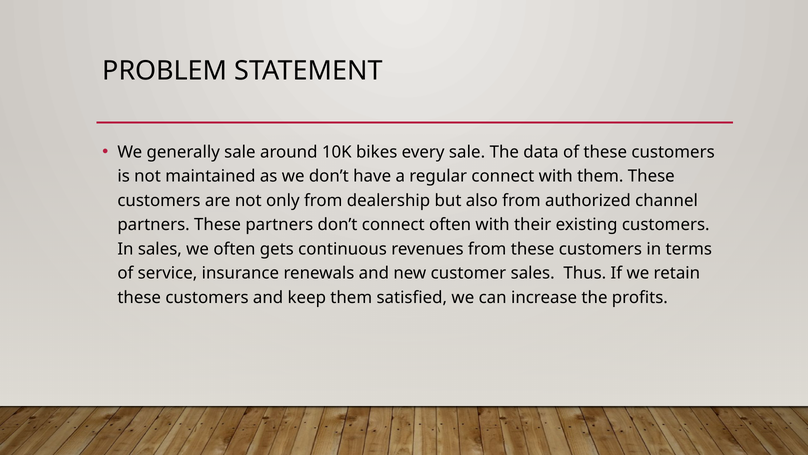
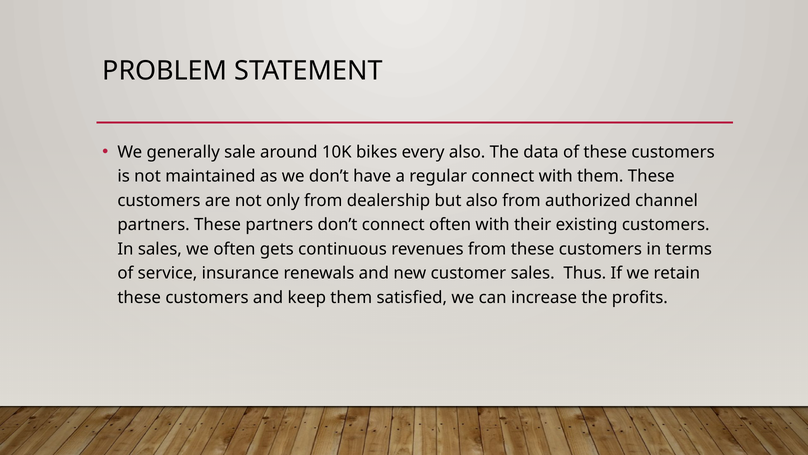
every sale: sale -> also
